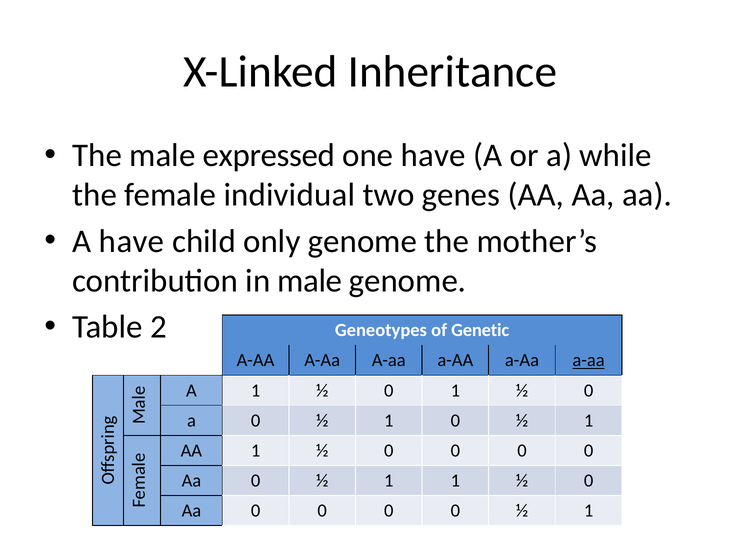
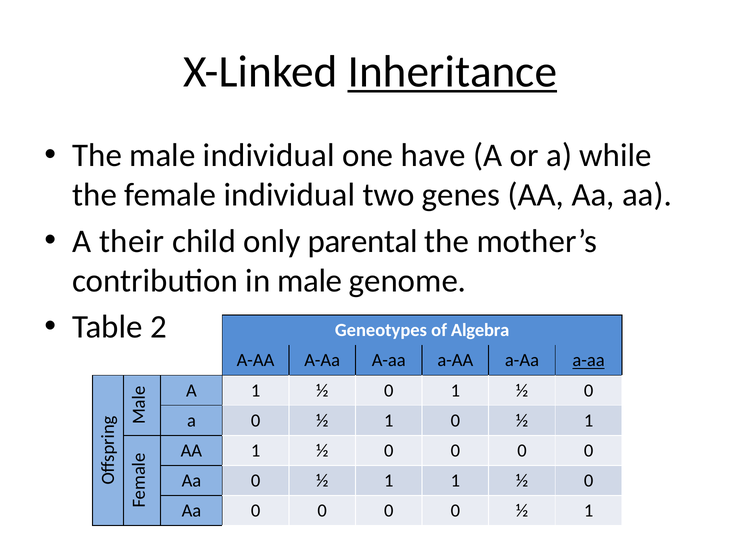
Inheritance underline: none -> present
male expressed: expressed -> individual
A have: have -> their
only genome: genome -> parental
Genetic: Genetic -> Algebra
